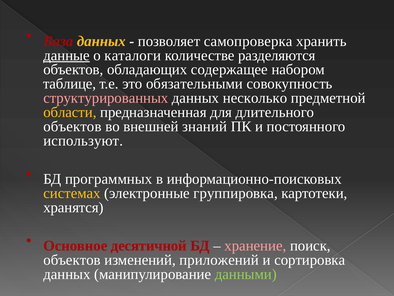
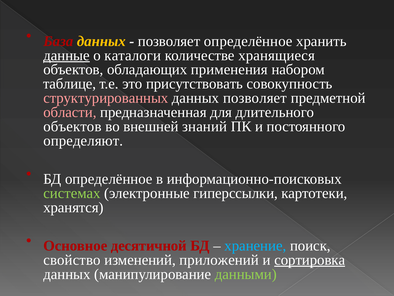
позволяет самопроверка: самопроверка -> определённое
разделяются: разделяются -> хранящиеся
содержащее: содержащее -> применения
обязательными: обязательными -> присутствовать
данных несколько: несколько -> позволяет
области colour: yellow -> pink
используют: используют -> определяют
БД программных: программных -> определённое
системах colour: yellow -> light green
группировка: группировка -> гиперссылки
хранение colour: pink -> light blue
объектов at (72, 260): объектов -> свойство
сортировка underline: none -> present
